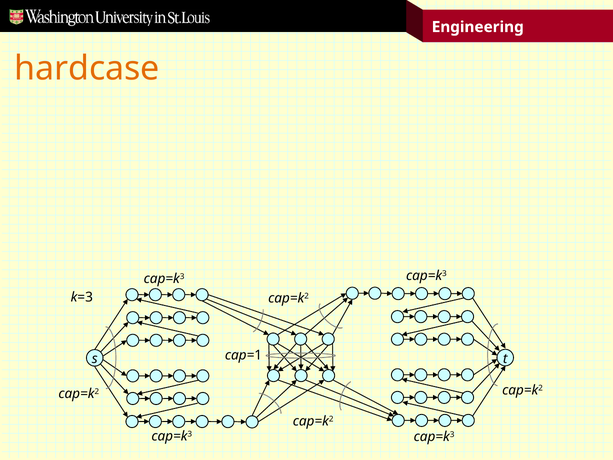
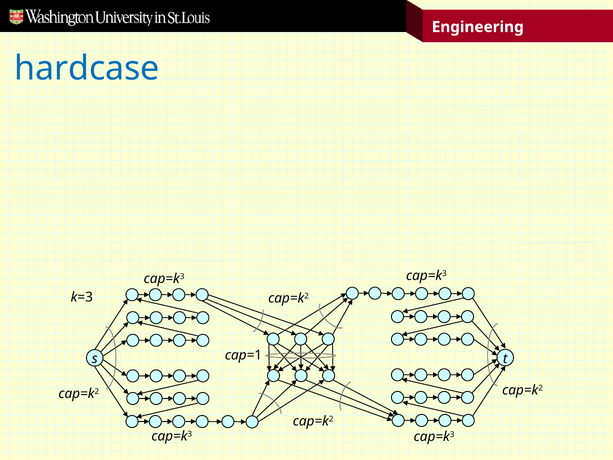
hardcase colour: orange -> blue
